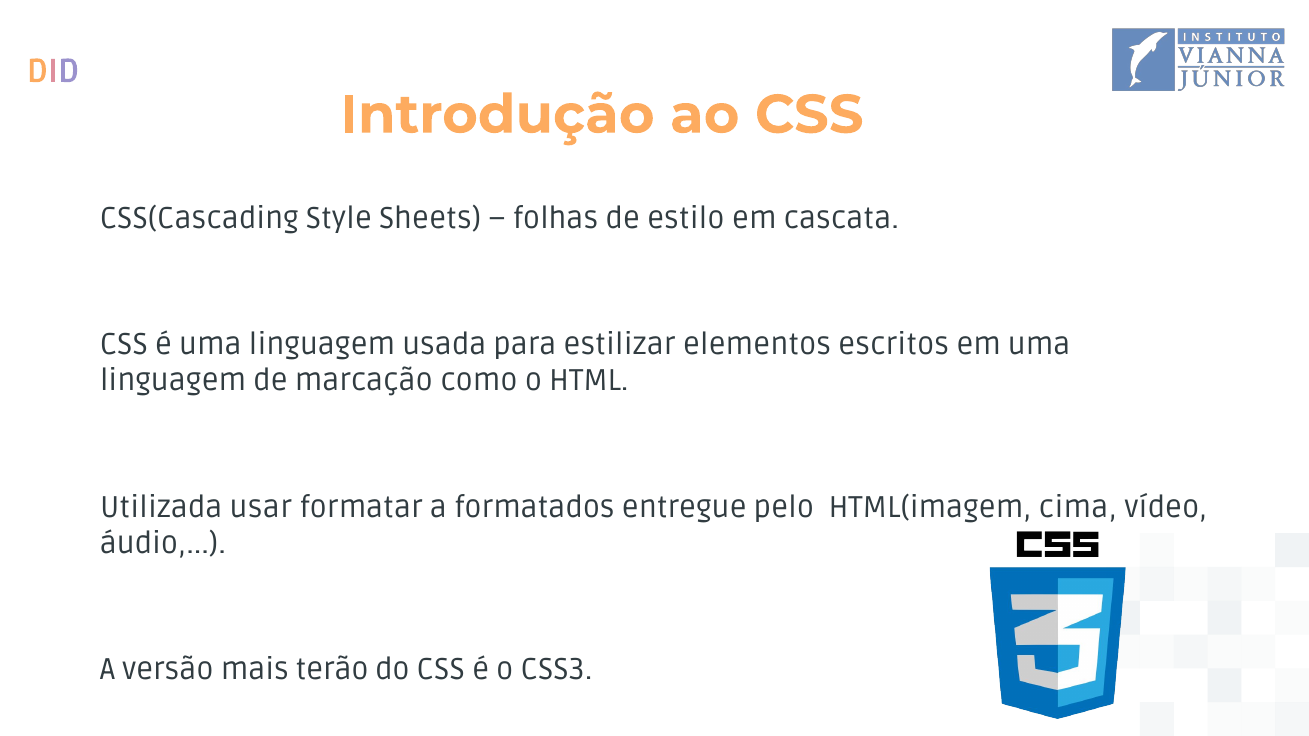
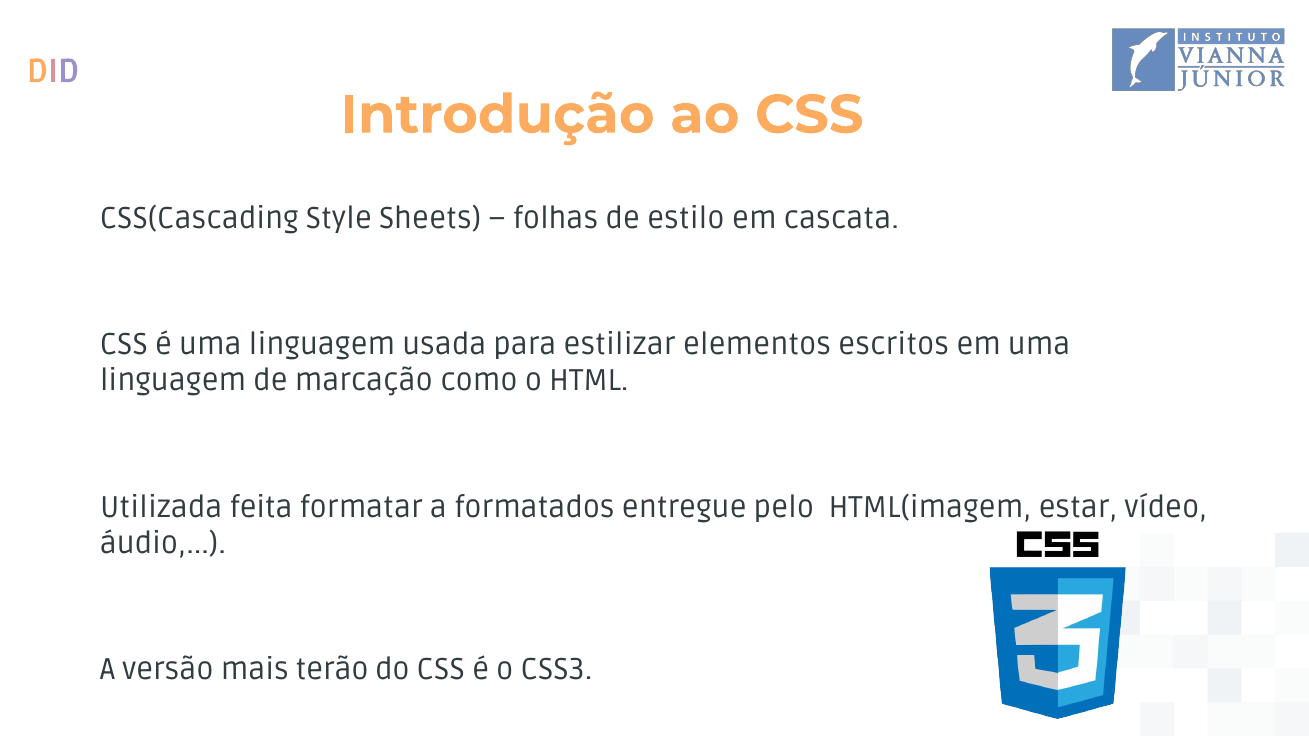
usar: usar -> feita
cima: cima -> estar
